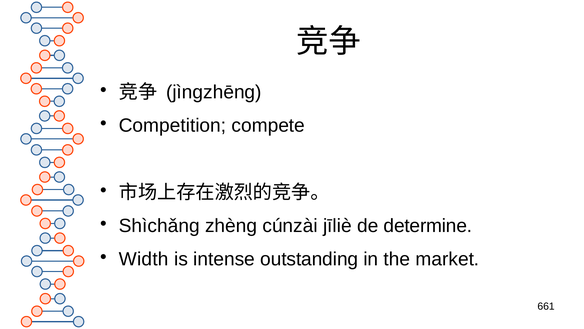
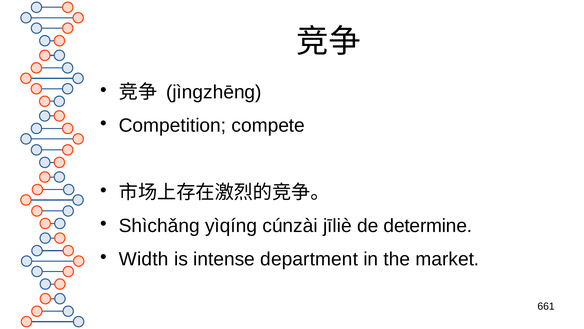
zhèng: zhèng -> yìqíng
outstanding: outstanding -> department
